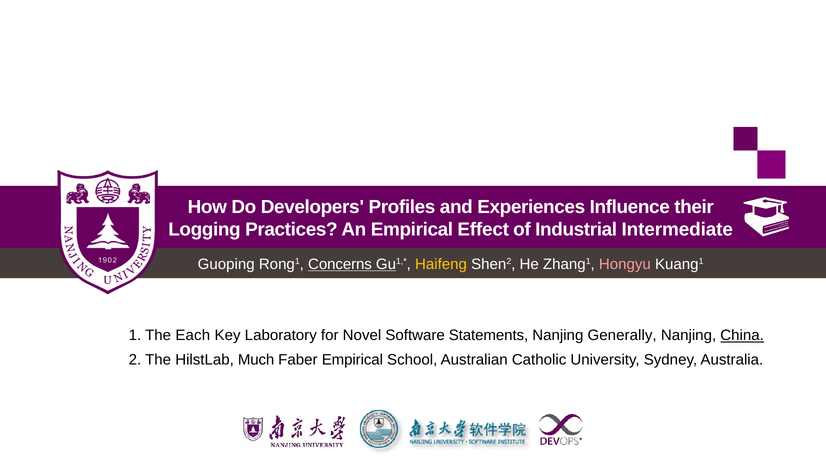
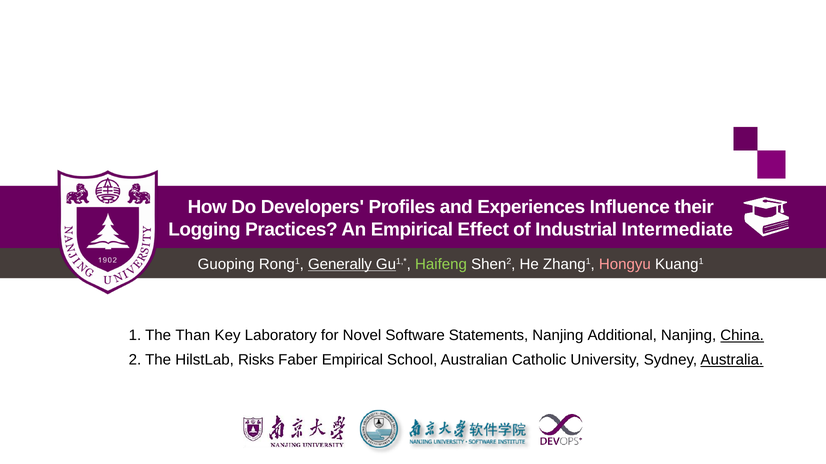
Concerns: Concerns -> Generally
Haifeng colour: yellow -> light green
Each: Each -> Than
Generally: Generally -> Additional
Much: Much -> Risks
Australia underline: none -> present
